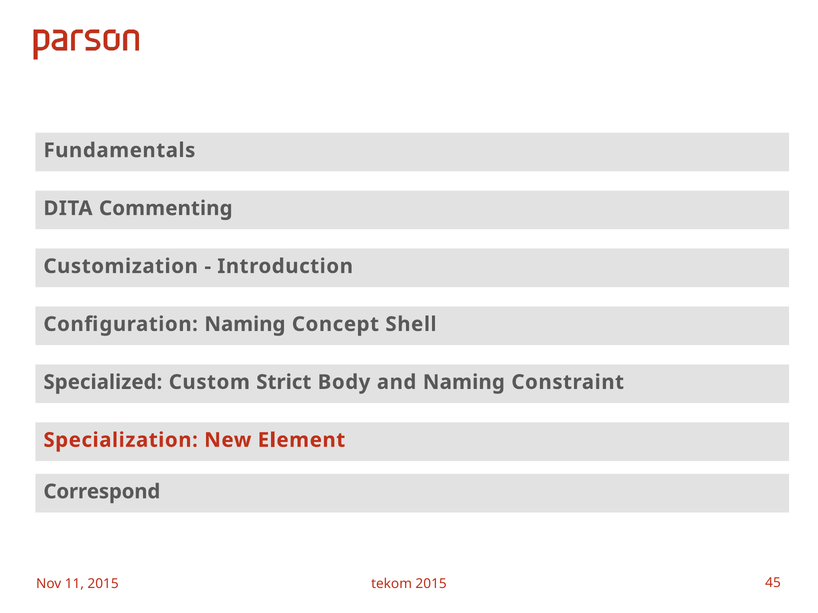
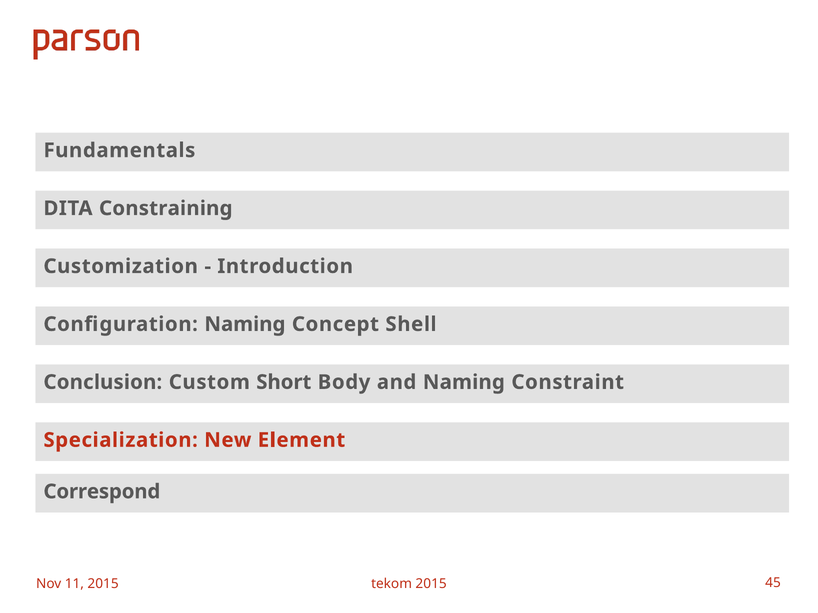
Commenting: Commenting -> Constraining
Specialized: Specialized -> Conclusion
Strict: Strict -> Short
